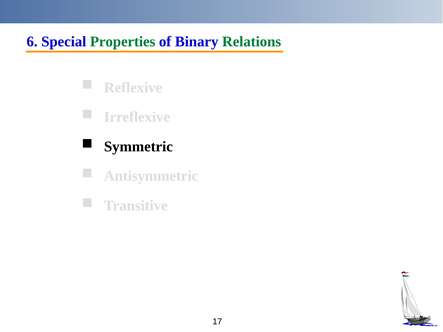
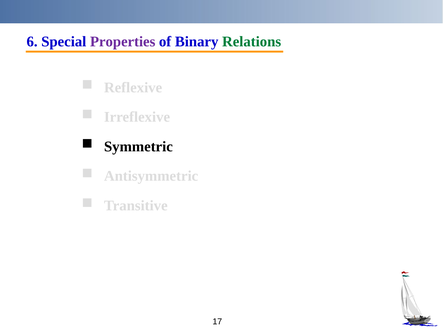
Properties colour: green -> purple
